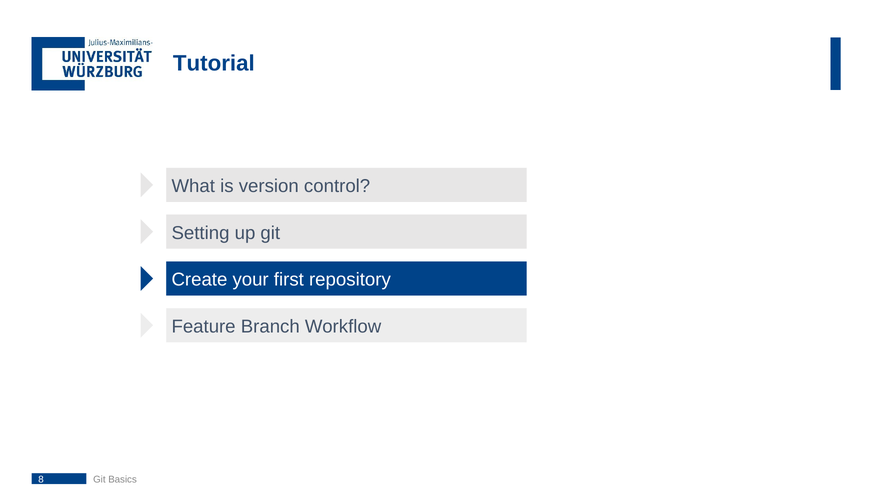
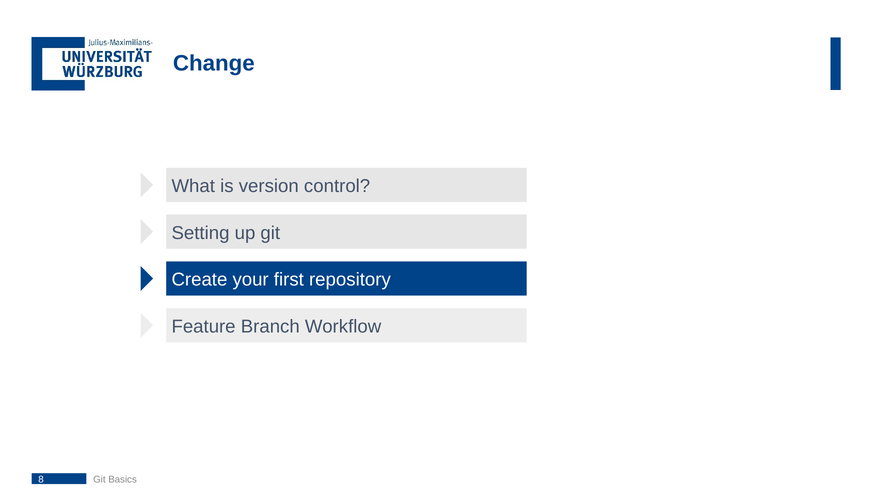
Tutorial: Tutorial -> Change
